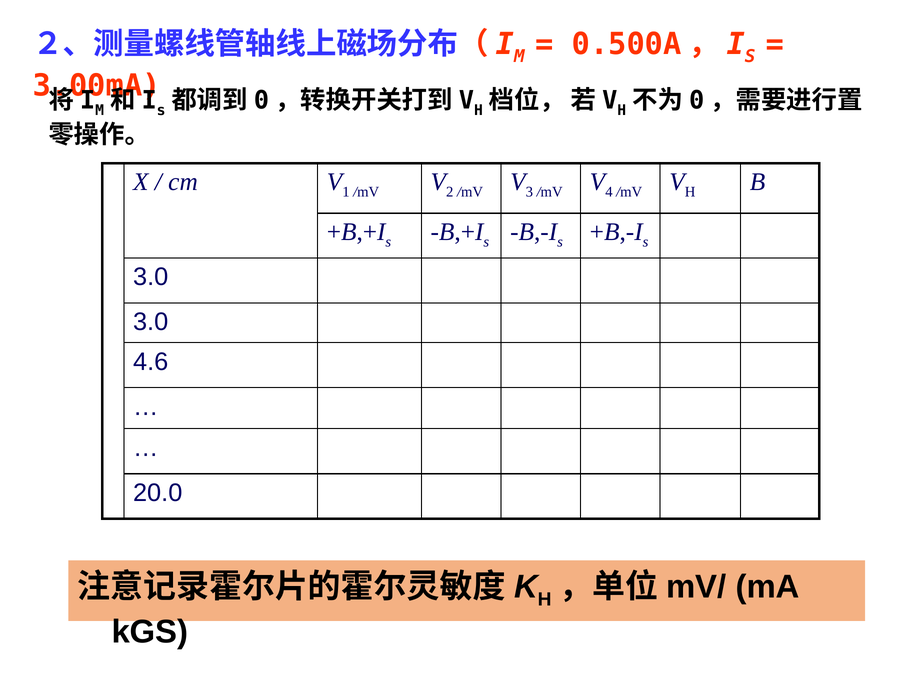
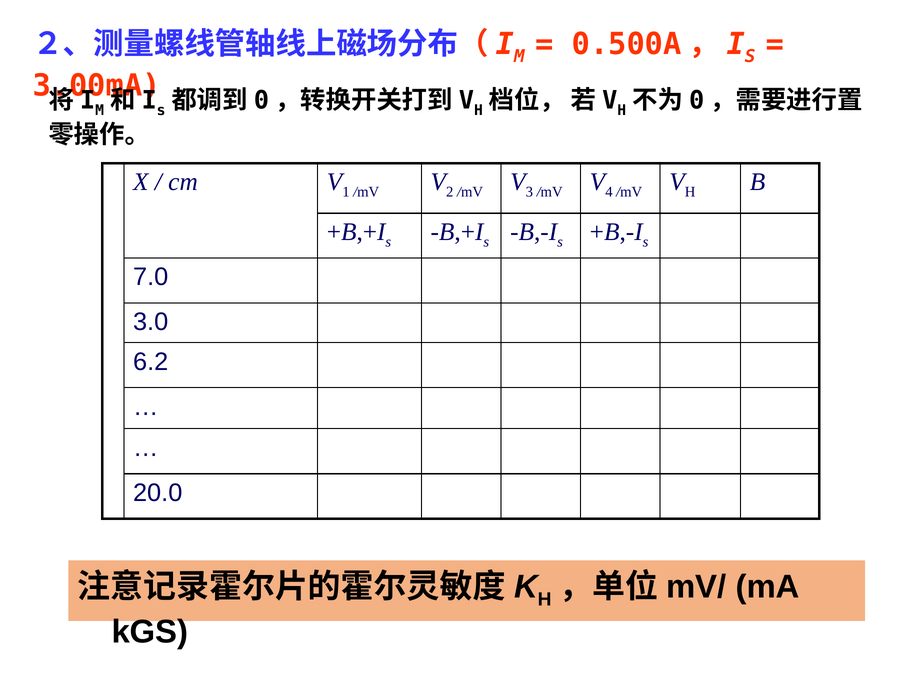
3.0 at (151, 277): 3.0 -> 7.0
4.6: 4.6 -> 6.2
